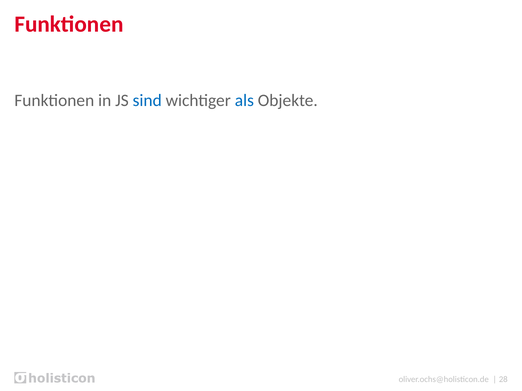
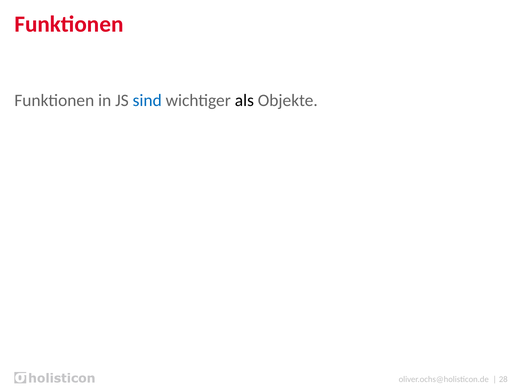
als colour: blue -> black
